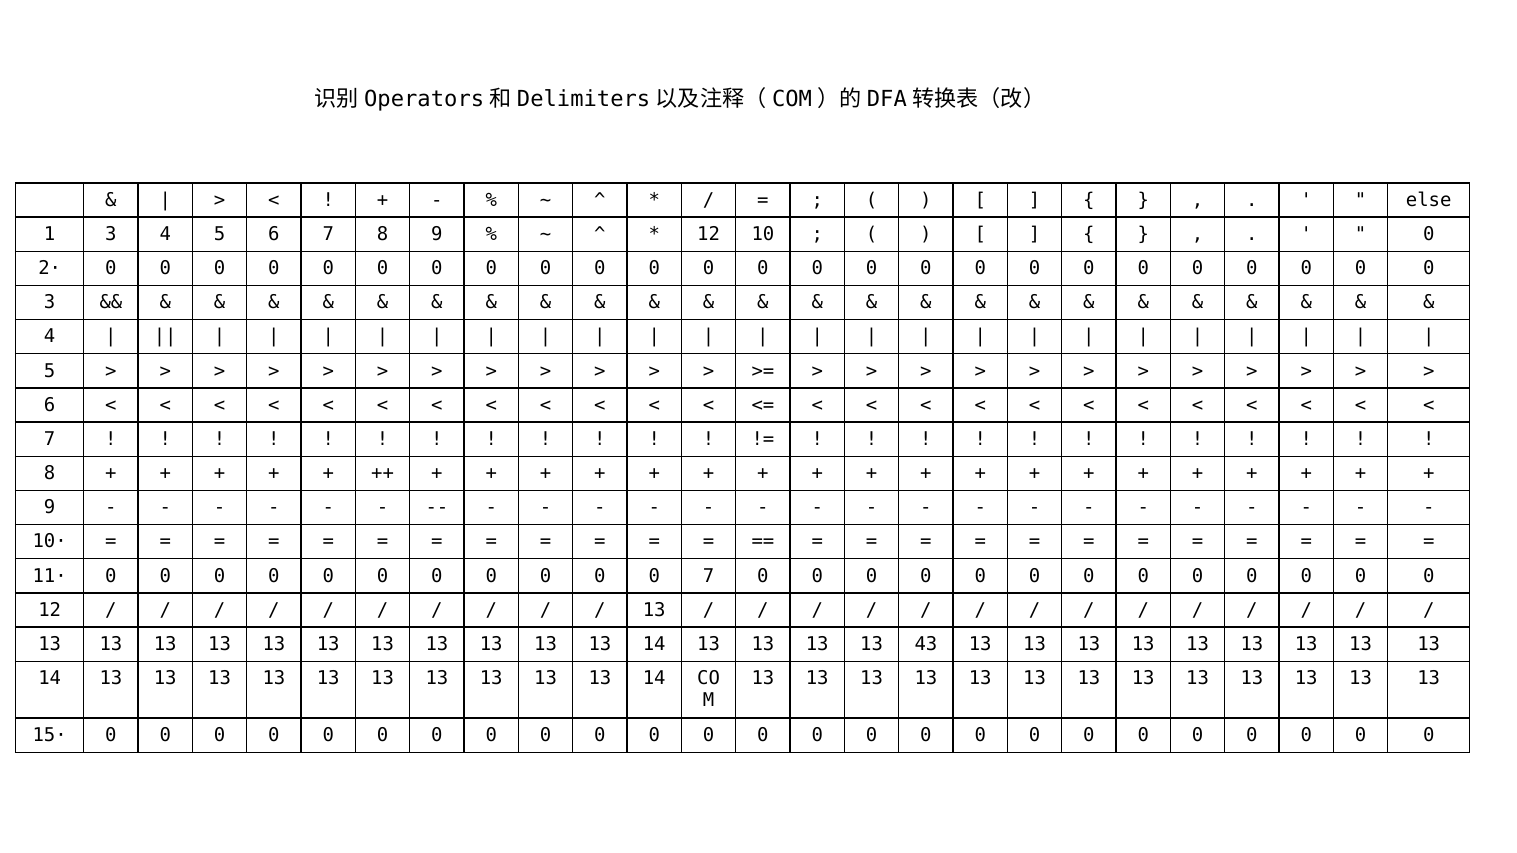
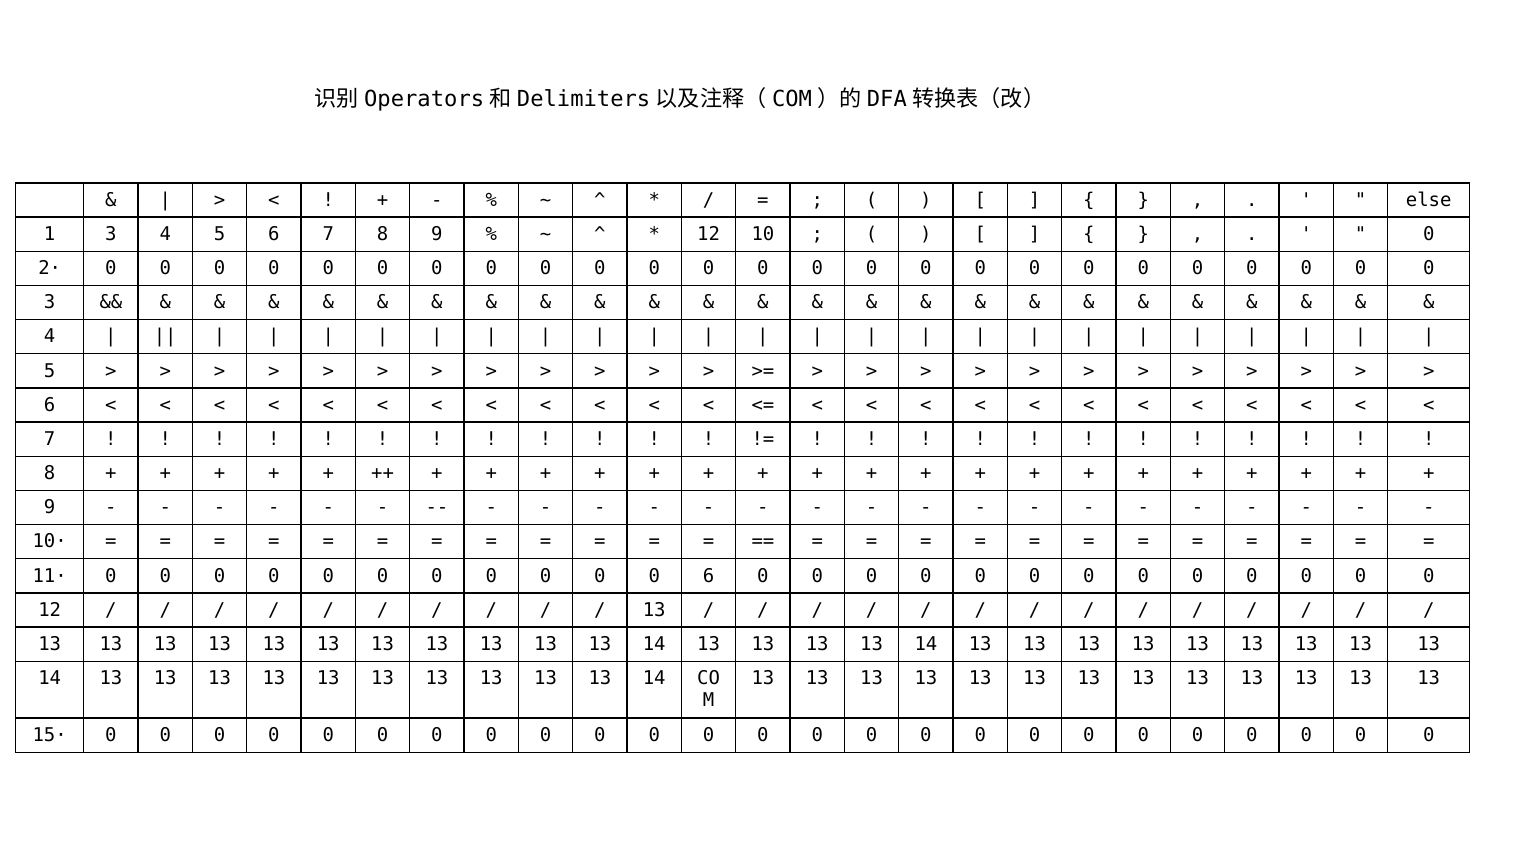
0 7: 7 -> 6
43 at (926, 644): 43 -> 14
